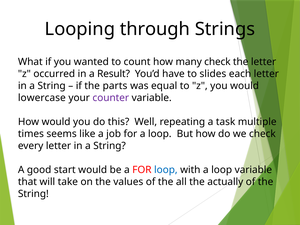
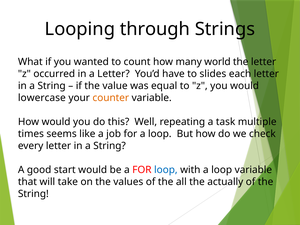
many check: check -> world
a Result: Result -> Letter
parts: parts -> value
counter colour: purple -> orange
